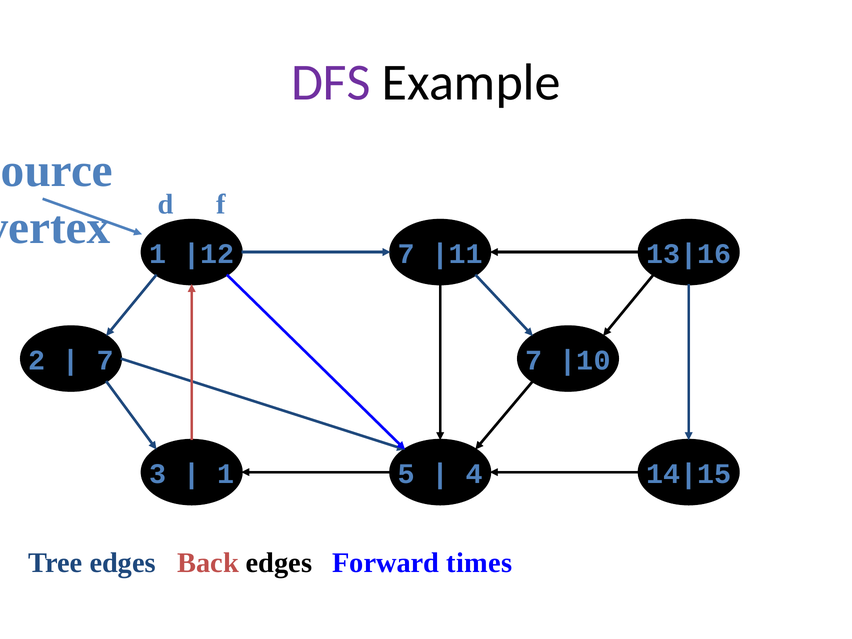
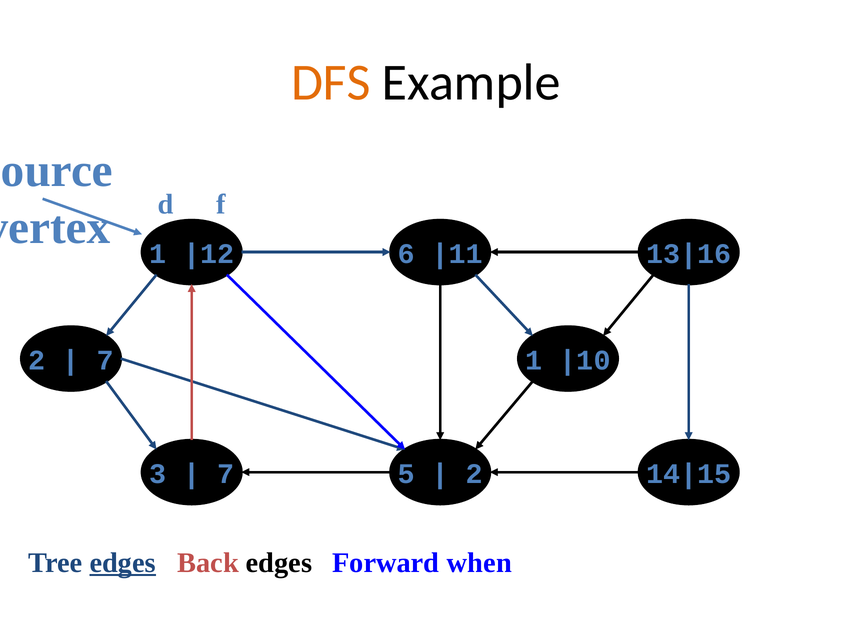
DFS colour: purple -> orange
7 at (406, 254): 7 -> 6
7 7: 7 -> 1
1 at (226, 474): 1 -> 7
4 at (474, 474): 4 -> 2
edges at (123, 563) underline: none -> present
times: times -> when
